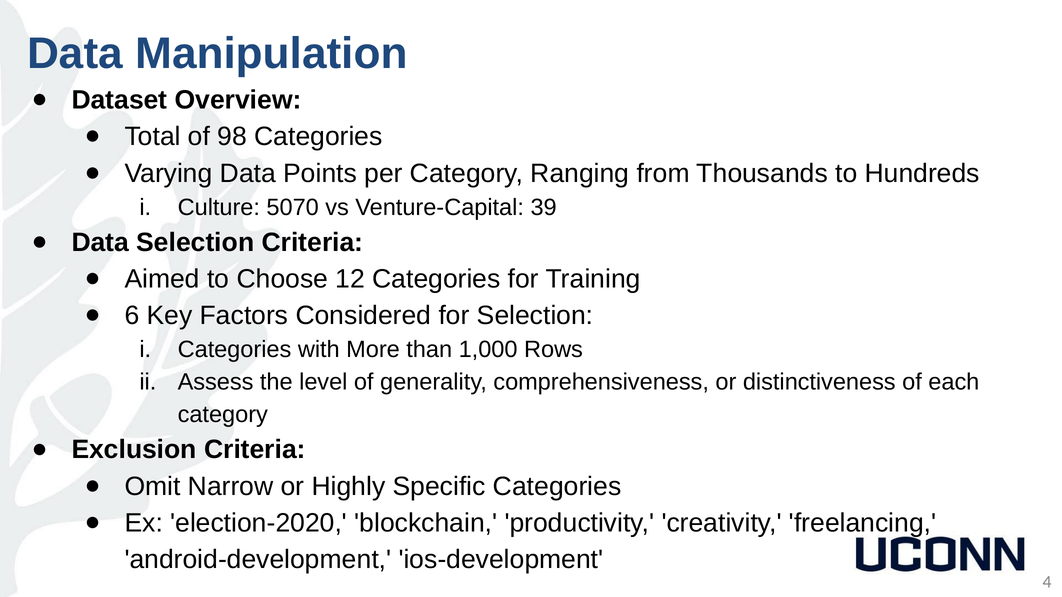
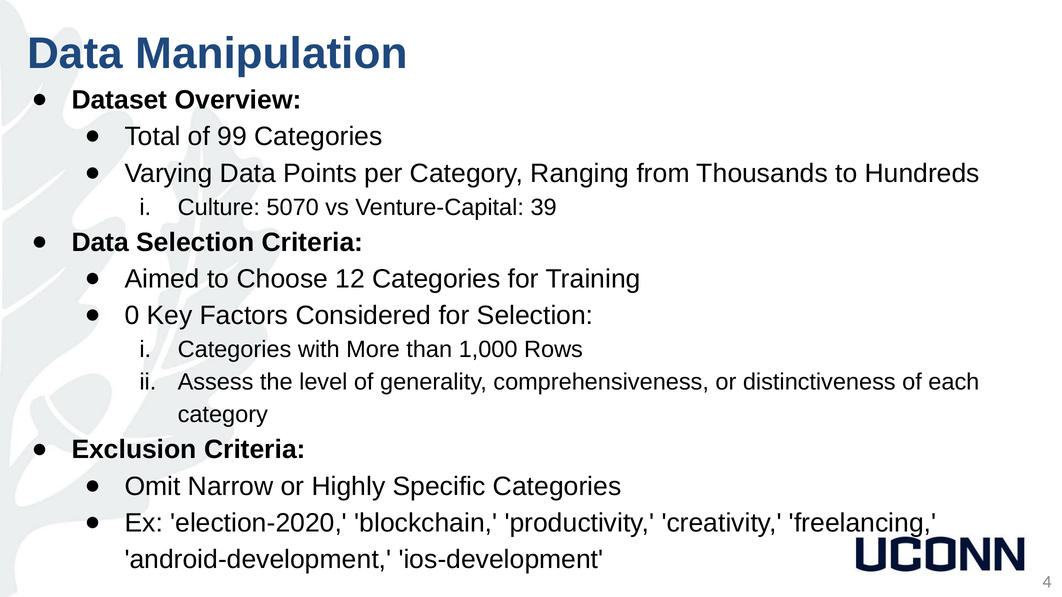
98: 98 -> 99
6: 6 -> 0
